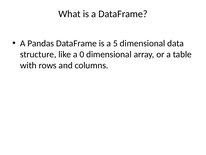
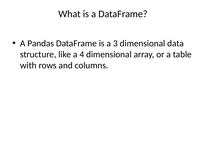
5: 5 -> 3
0: 0 -> 4
